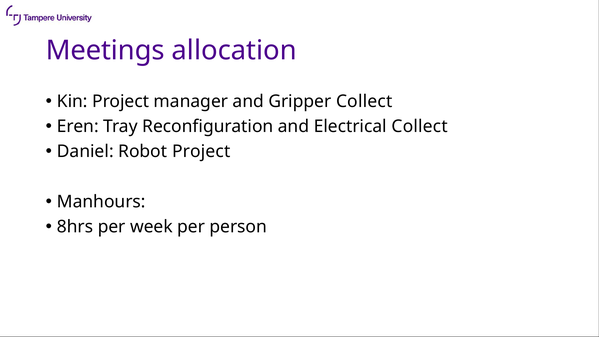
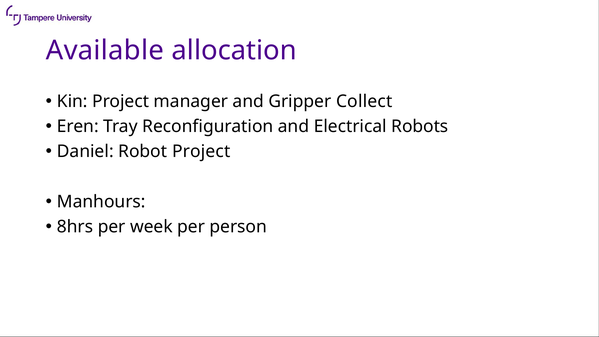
Meetings: Meetings -> Available
Electrical Collect: Collect -> Robots
